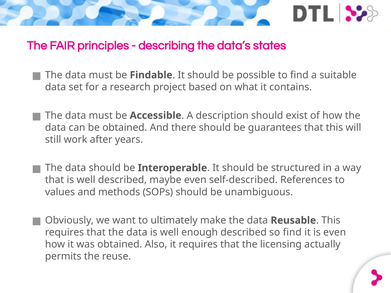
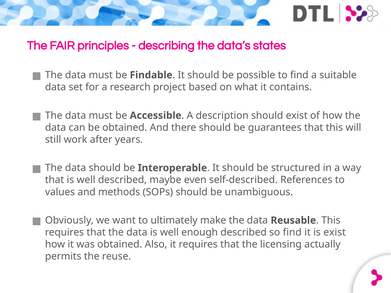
is even: even -> exist
